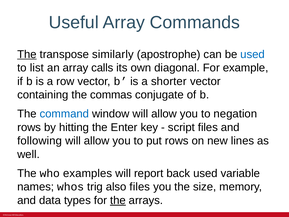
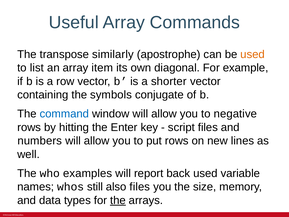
The at (27, 54) underline: present -> none
used at (253, 54) colour: blue -> orange
calls: calls -> item
commas: commas -> symbols
negation: negation -> negative
following: following -> numbers
trig: trig -> still
